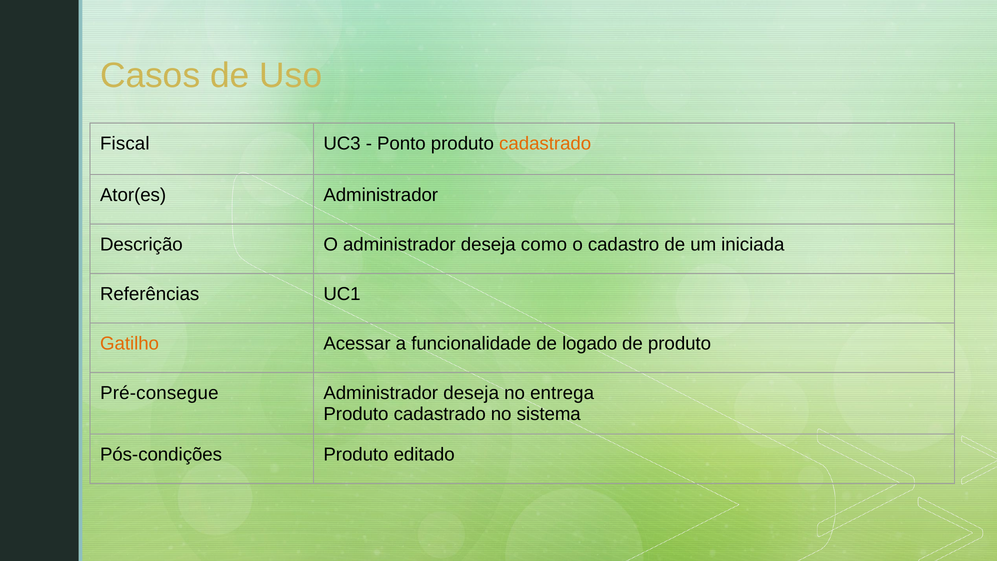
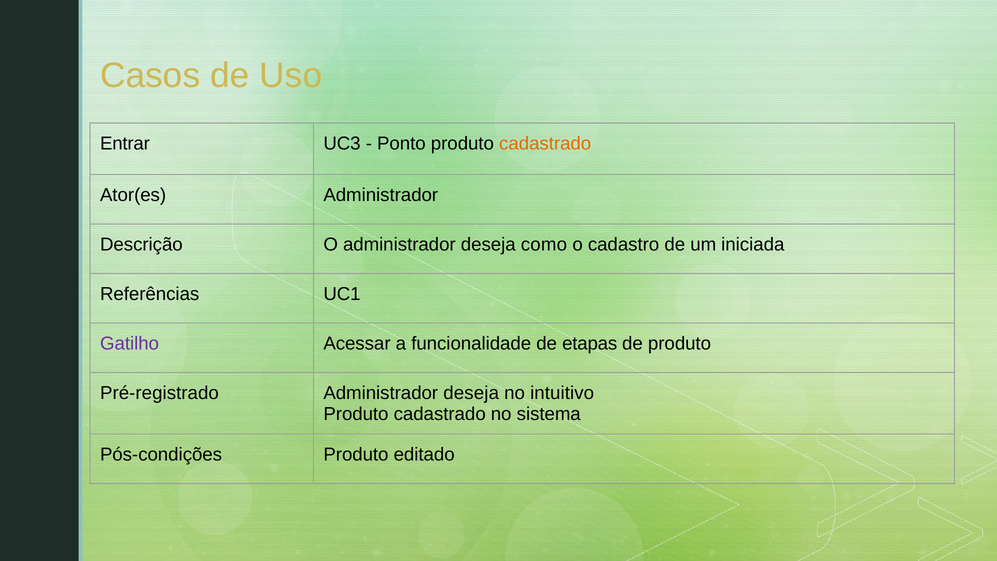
Fiscal: Fiscal -> Entrar
Gatilho colour: orange -> purple
logado: logado -> etapas
Pré-consegue: Pré-consegue -> Pré-registrado
entrega: entrega -> intuitivo
